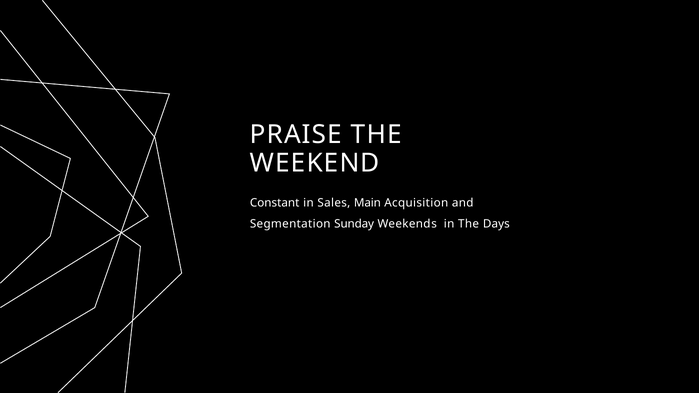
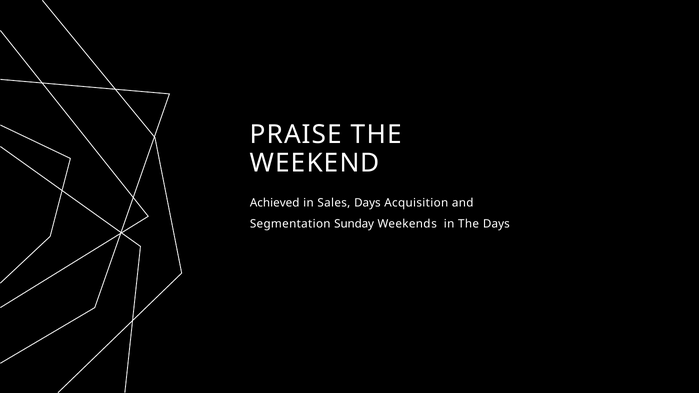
Constant: Constant -> Achieved
Sales Main: Main -> Days
